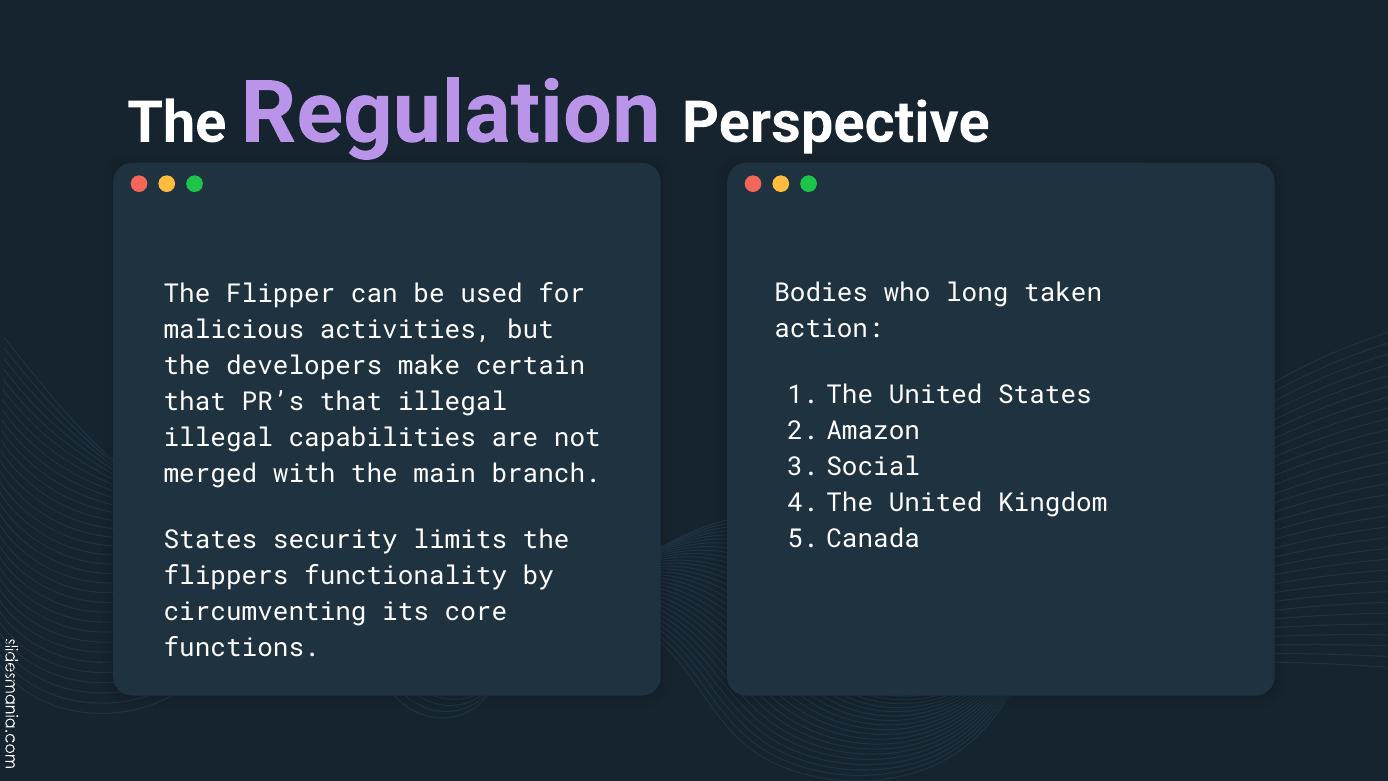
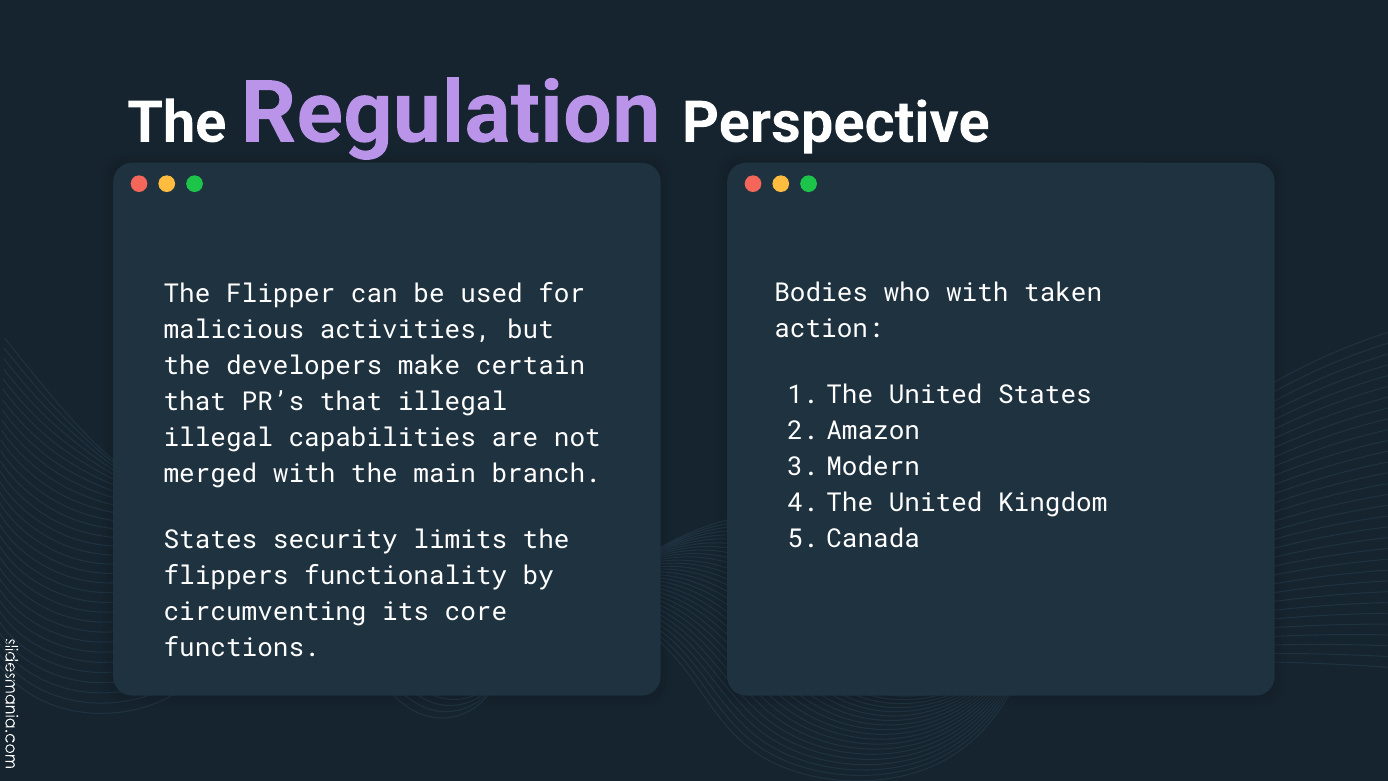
who long: long -> with
Social: Social -> Modern
